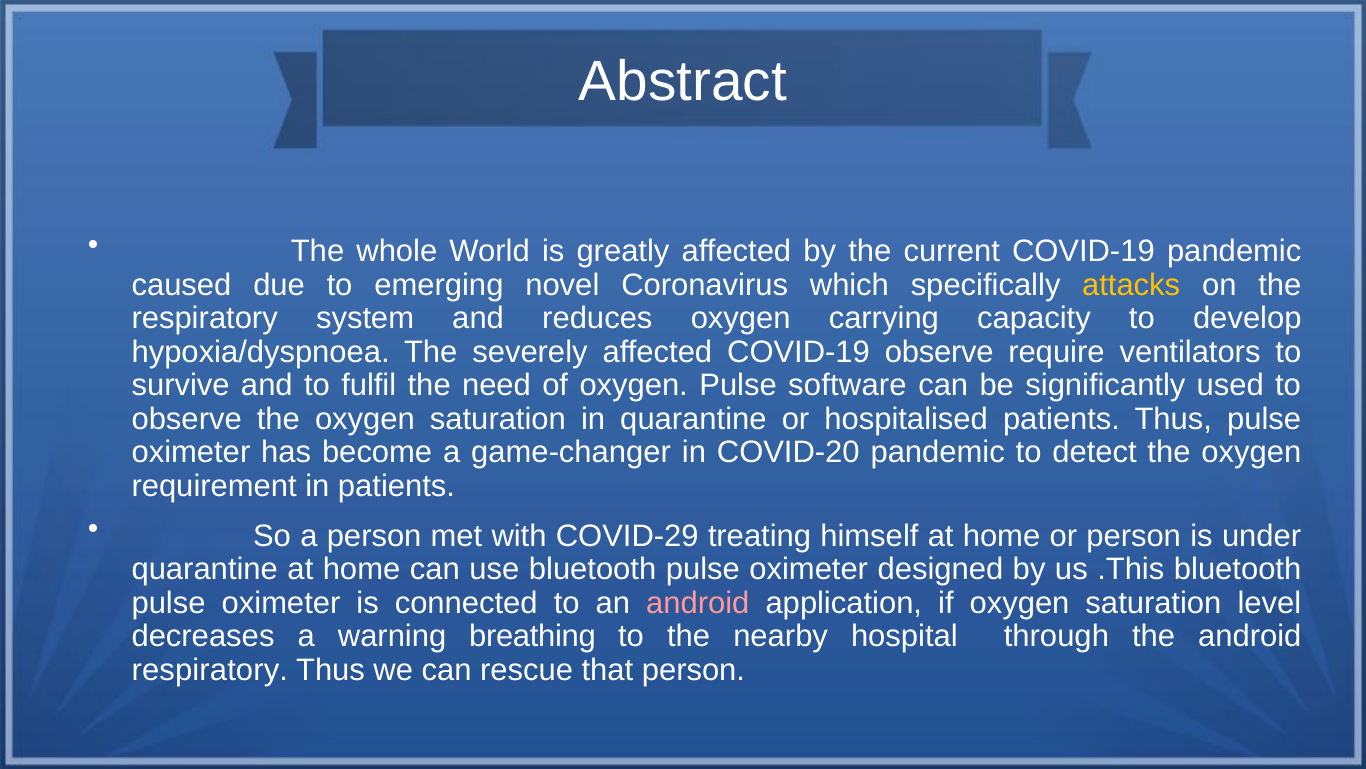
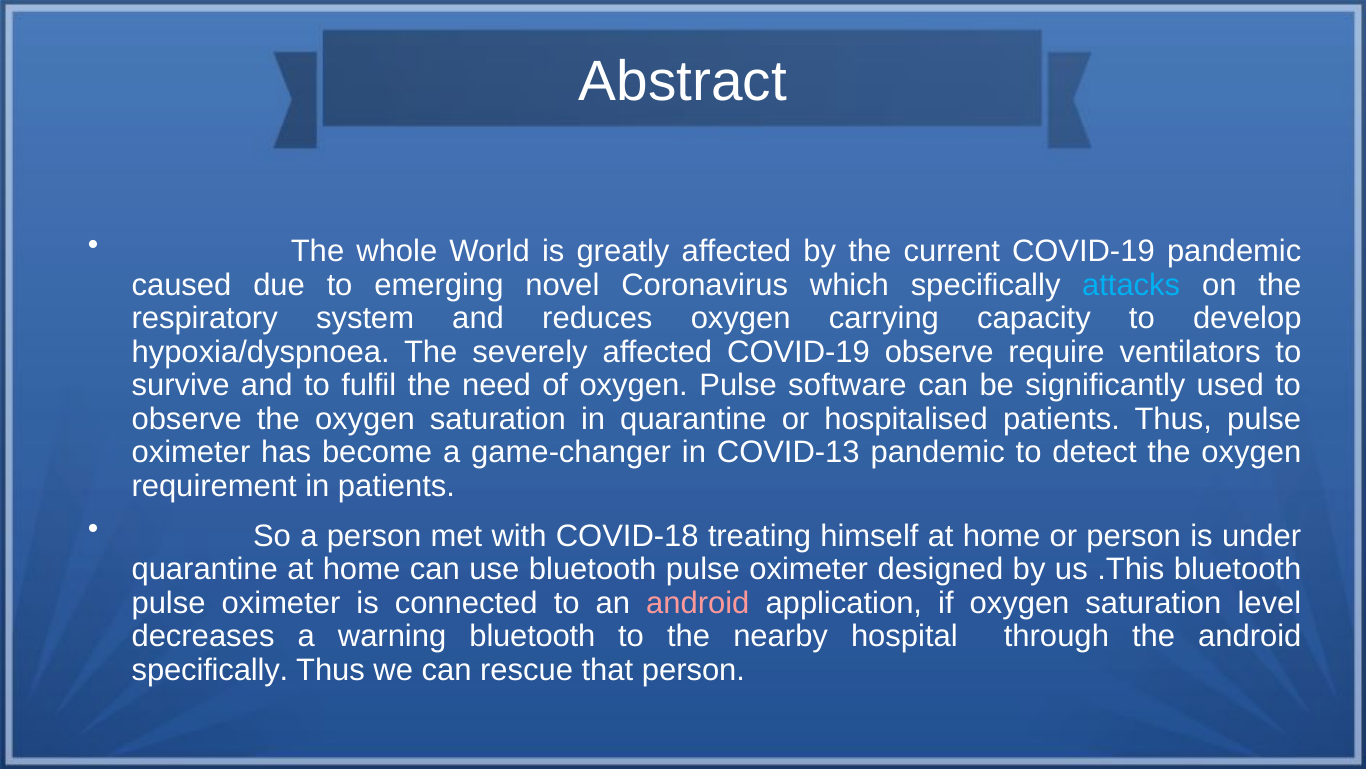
attacks colour: yellow -> light blue
COVID-20: COVID-20 -> COVID-13
COVID-29: COVID-29 -> COVID-18
warning breathing: breathing -> bluetooth
respiratory at (210, 669): respiratory -> specifically
